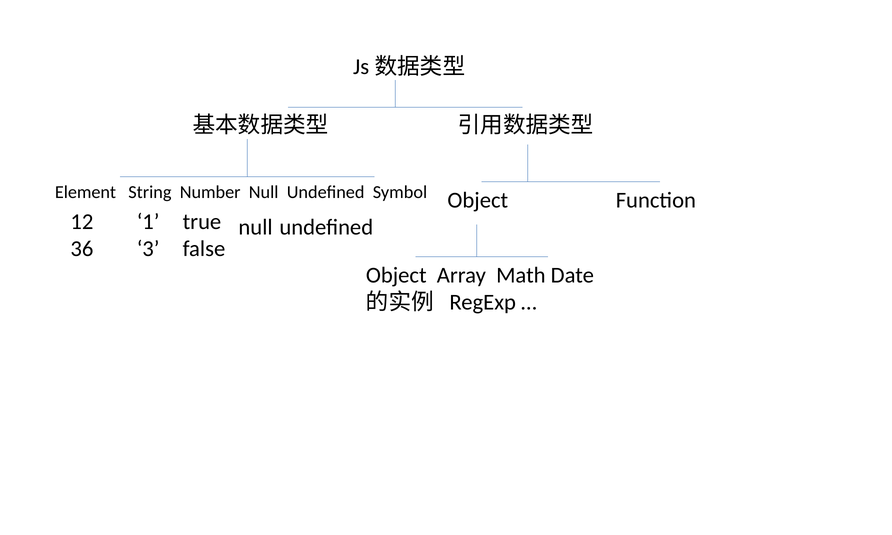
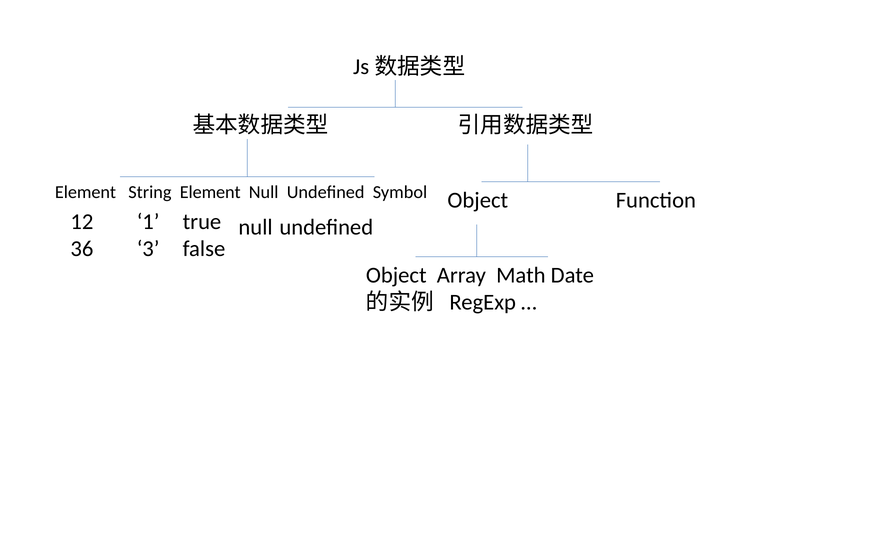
String Number: Number -> Element
